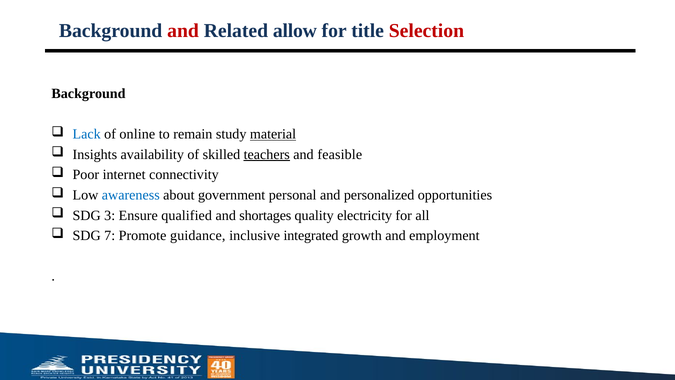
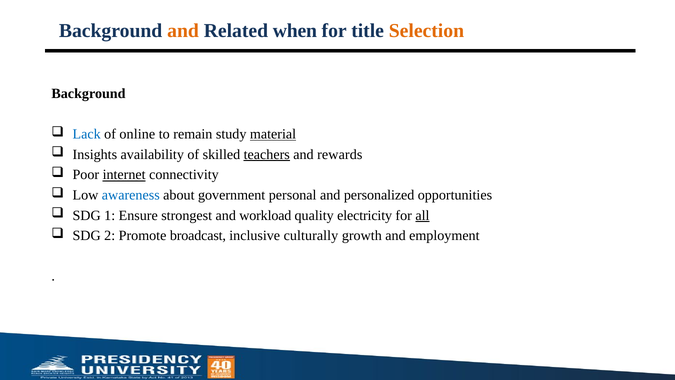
and at (183, 31) colour: red -> orange
allow: allow -> when
Selection colour: red -> orange
feasible: feasible -> rewards
internet underline: none -> present
3: 3 -> 1
qualified: qualified -> strongest
shortages: shortages -> workload
all underline: none -> present
7: 7 -> 2
guidance: guidance -> broadcast
integrated: integrated -> culturally
